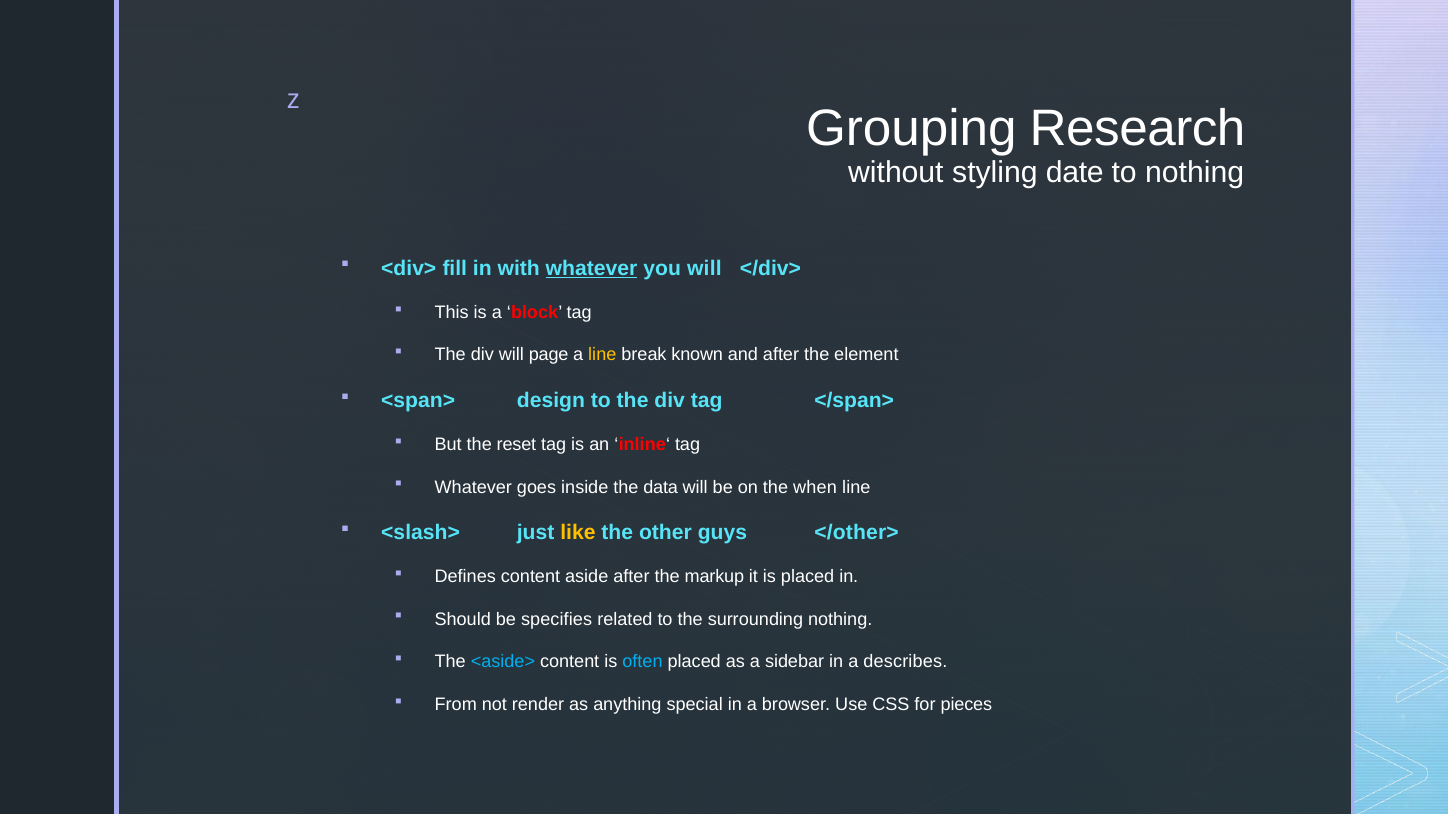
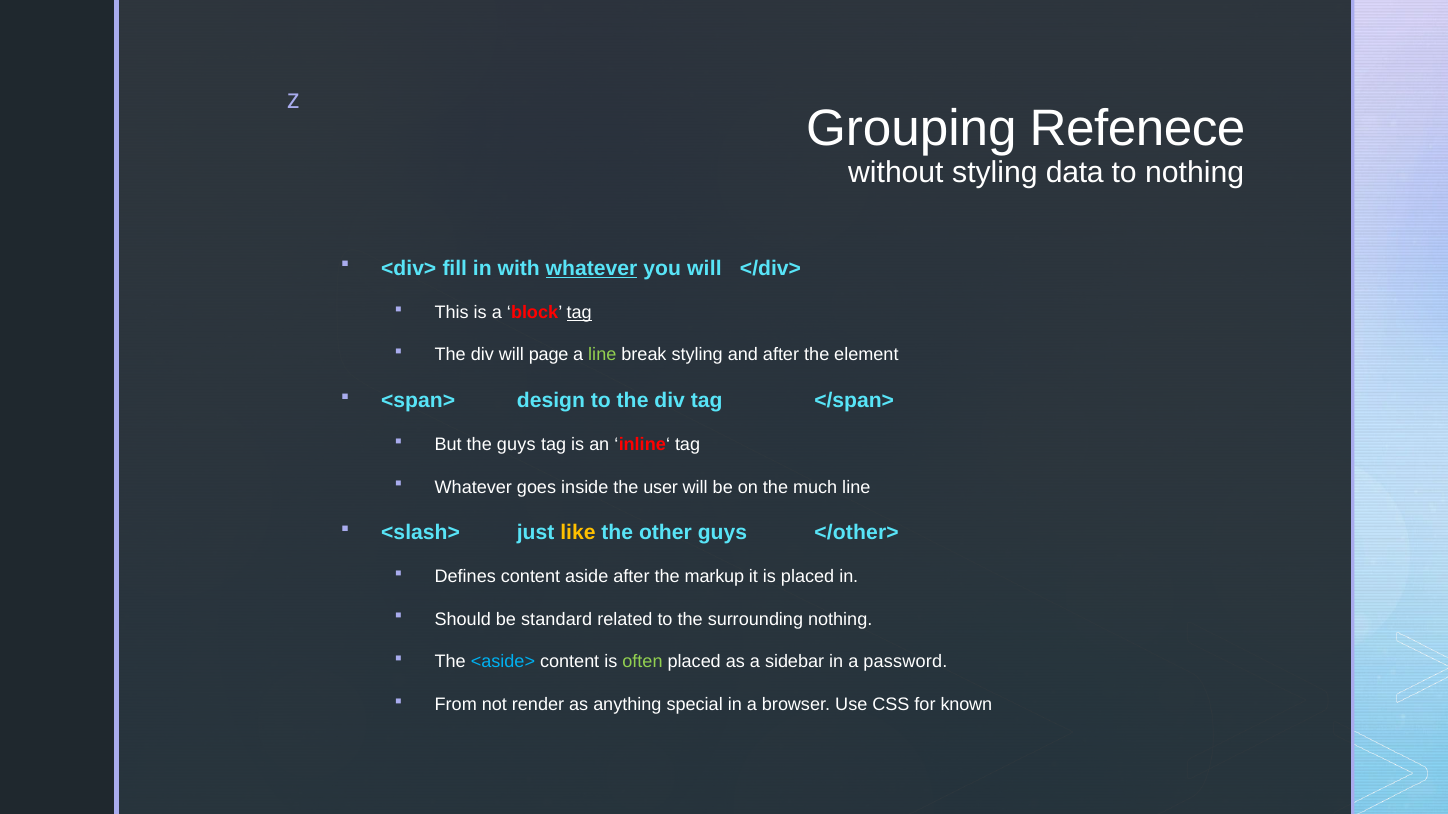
Research: Research -> Refenece
date: date -> data
tag at (579, 313) underline: none -> present
line at (602, 355) colour: yellow -> light green
break known: known -> styling
the reset: reset -> guys
data: data -> user
when: when -> much
specifies: specifies -> standard
often colour: light blue -> light green
describes: describes -> password
pieces: pieces -> known
